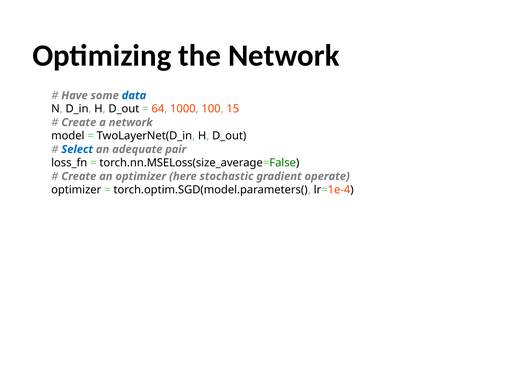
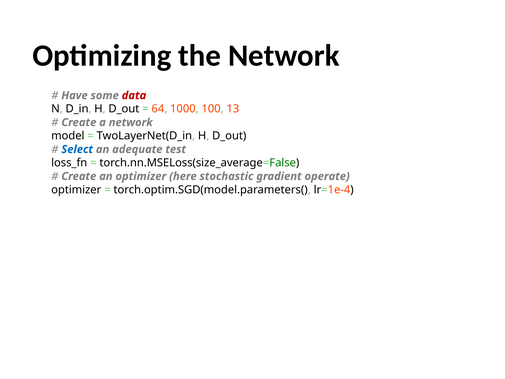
data colour: blue -> red
15: 15 -> 13
pair: pair -> test
